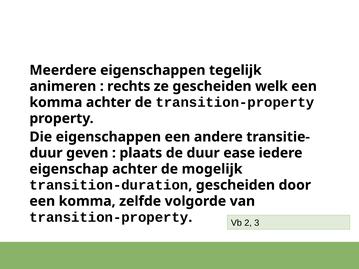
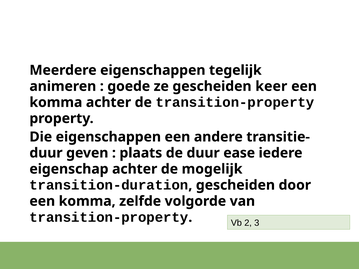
rechts: rechts -> goede
welk: welk -> keer
